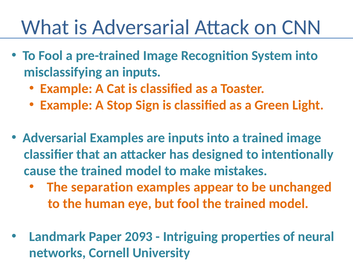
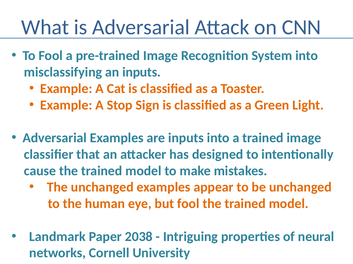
The separation: separation -> unchanged
2093: 2093 -> 2038
